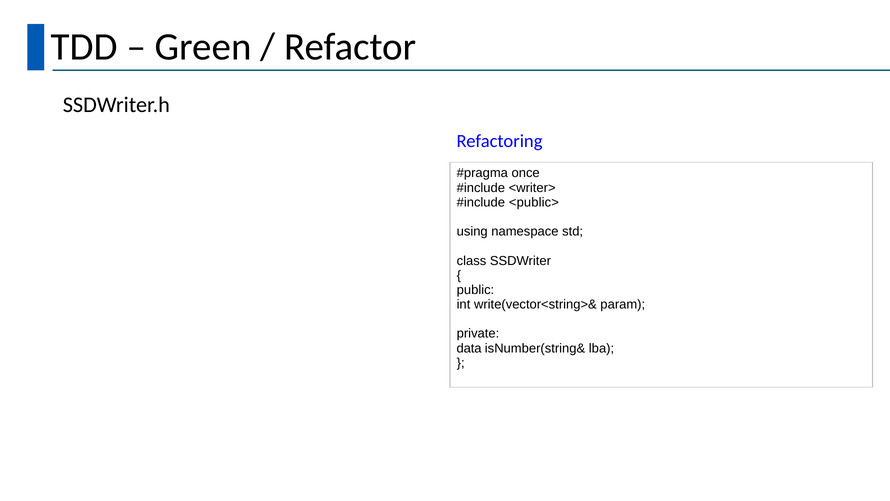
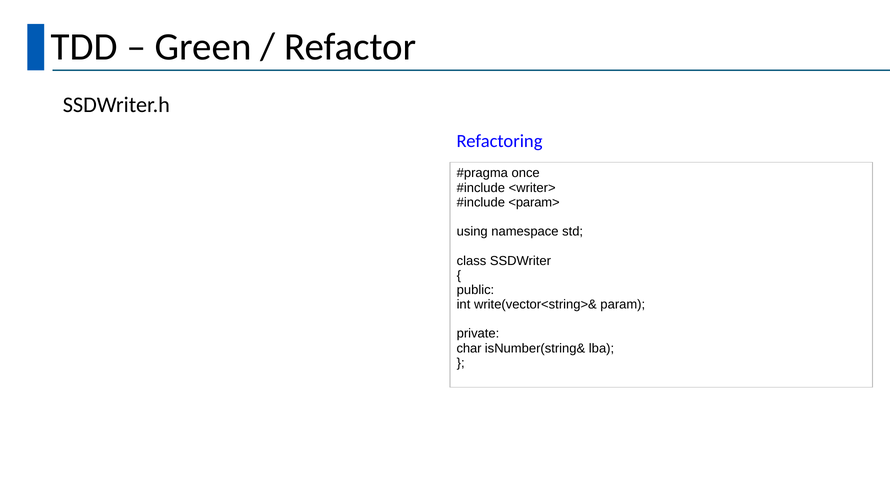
<public>: <public> -> <param>
data: data -> char
